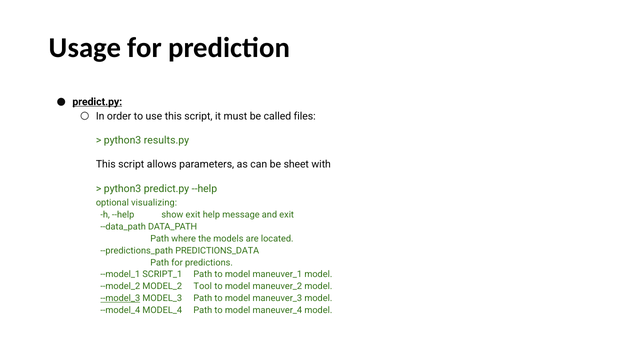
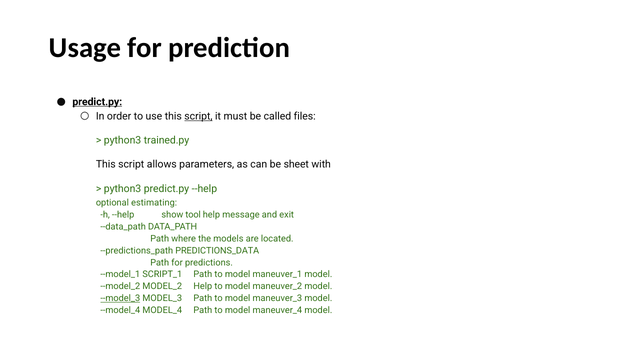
script at (198, 116) underline: none -> present
results.py: results.py -> trained.py
visualizing: visualizing -> estimating
show exit: exit -> tool
MODEL_2 Tool: Tool -> Help
